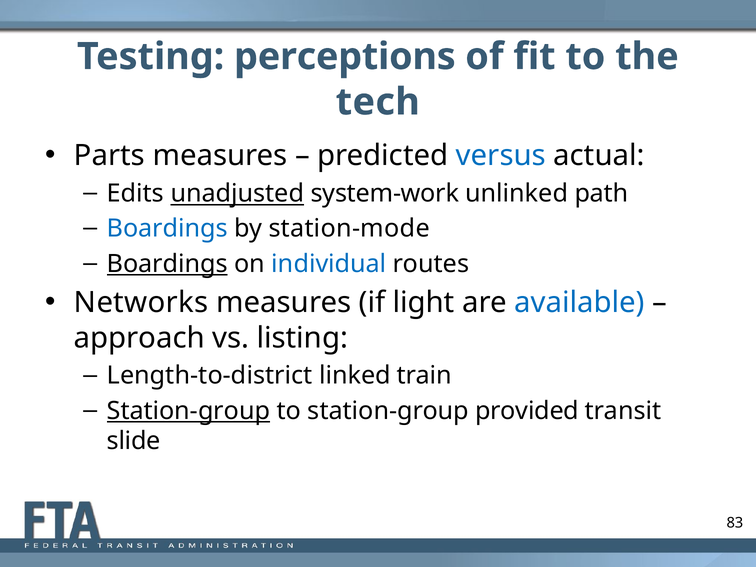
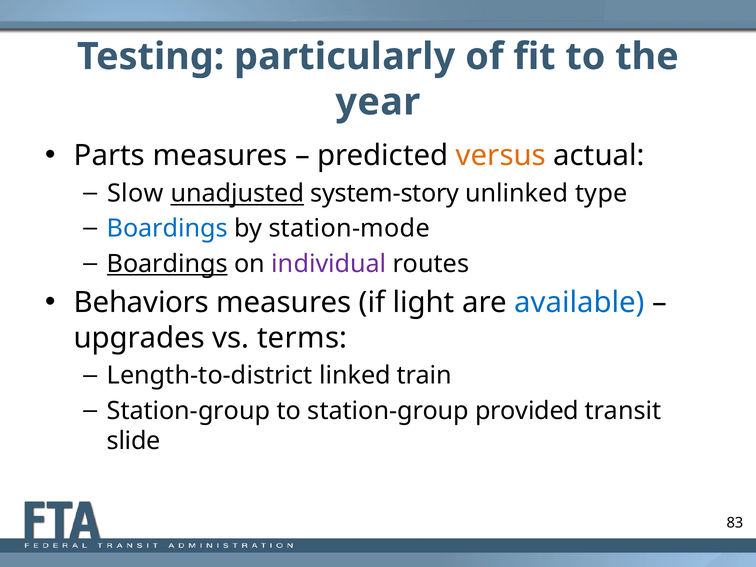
perceptions: perceptions -> particularly
tech: tech -> year
versus colour: blue -> orange
Edits: Edits -> Slow
system-work: system-work -> system-story
path: path -> type
individual colour: blue -> purple
Networks: Networks -> Behaviors
approach: approach -> upgrades
listing: listing -> terms
Station-group at (188, 411) underline: present -> none
